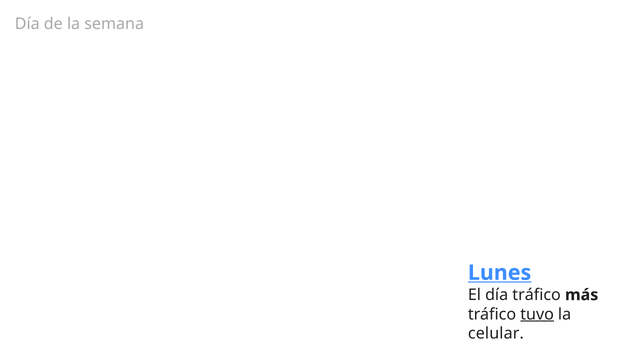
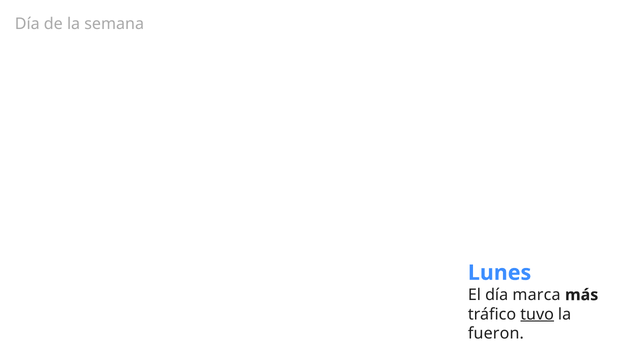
Lunes underline: present -> none
día tráfico: tráfico -> marca
celular: celular -> fueron
